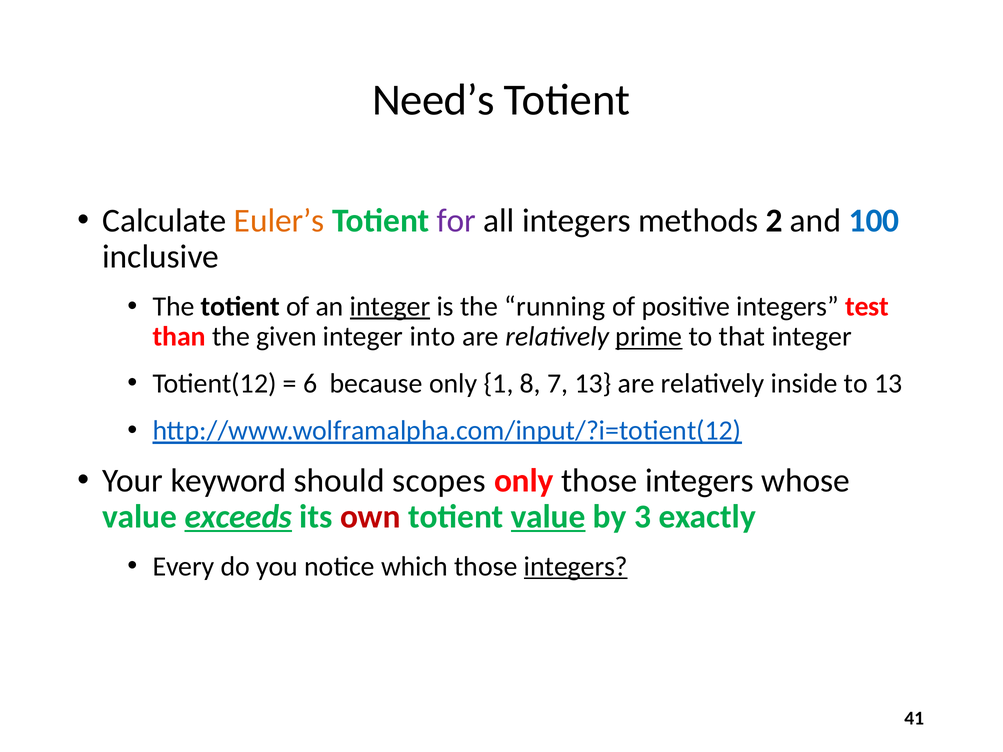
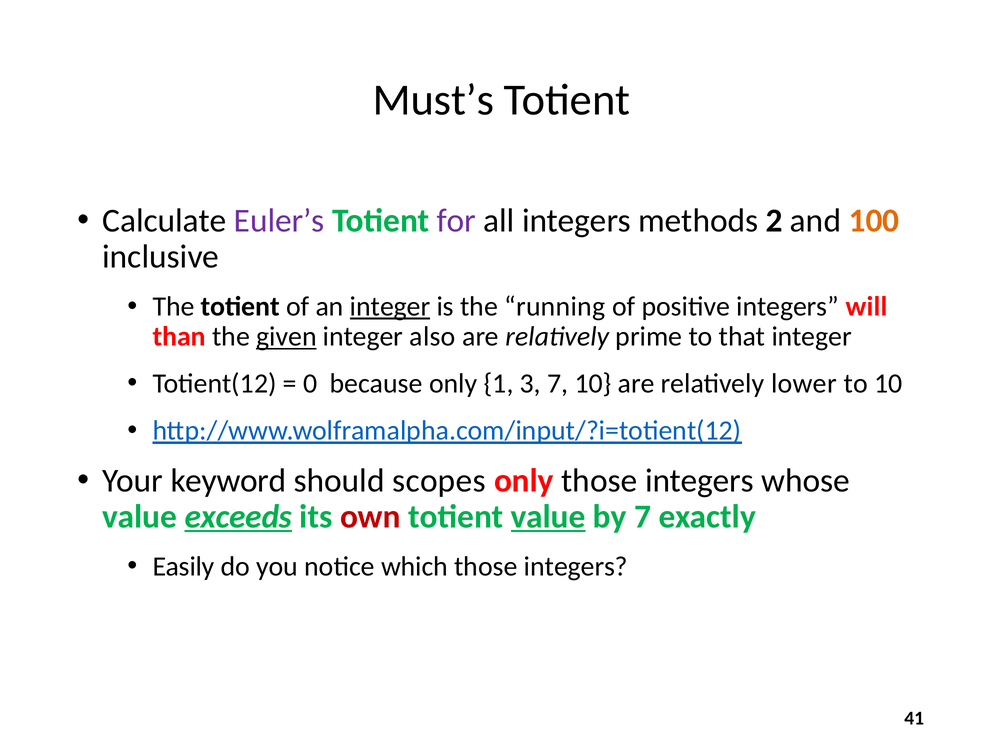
Need’s: Need’s -> Must’s
Euler’s colour: orange -> purple
100 colour: blue -> orange
test: test -> will
given underline: none -> present
into: into -> also
prime underline: present -> none
6: 6 -> 0
8: 8 -> 3
7 13: 13 -> 10
inside: inside -> lower
to 13: 13 -> 10
by 3: 3 -> 7
Every: Every -> Easily
integers at (576, 567) underline: present -> none
